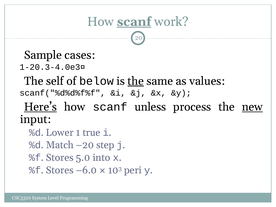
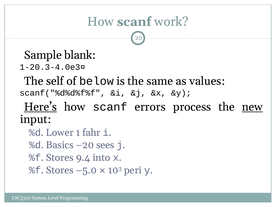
scanf at (134, 22) underline: present -> none
cases: cases -> blank
the at (136, 81) underline: present -> none
unless: unless -> errors
true: true -> fahr
Match: Match -> Basics
step: step -> sees
5.0: 5.0 -> 9.4
–6.0: –6.0 -> –5.0
